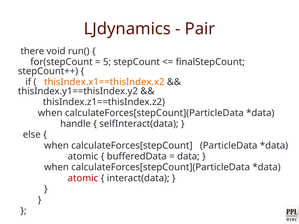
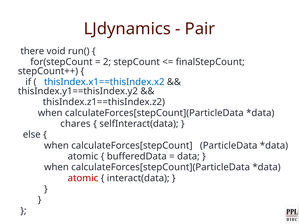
5: 5 -> 2
thisIndex.x1==thisIndex.x2 colour: orange -> blue
handle: handle -> chares
